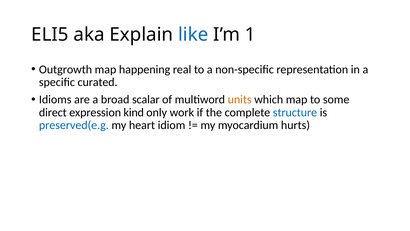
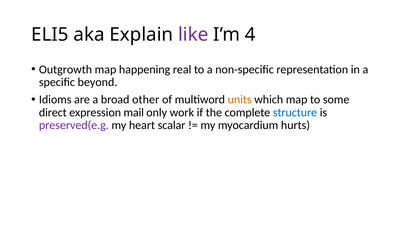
like colour: blue -> purple
1: 1 -> 4
curated: curated -> beyond
scalar: scalar -> other
kind: kind -> mail
preserved(e.g colour: blue -> purple
idiom: idiom -> scalar
